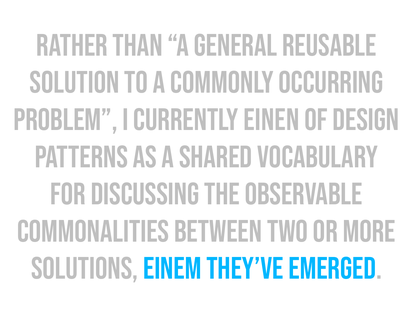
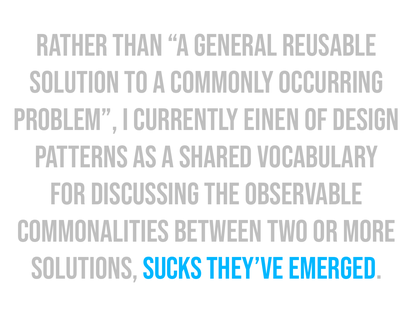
einem: einem -> sucks
